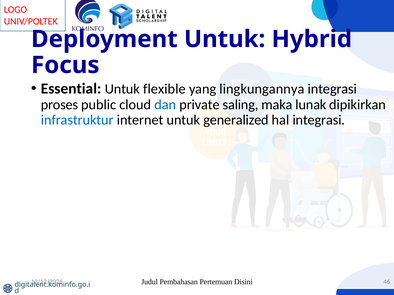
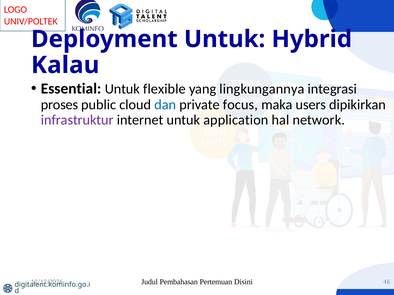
Focus: Focus -> Kalau
saling: saling -> focus
lunak: lunak -> users
infrastruktur colour: blue -> purple
generalized: generalized -> application
hal integrasi: integrasi -> network
